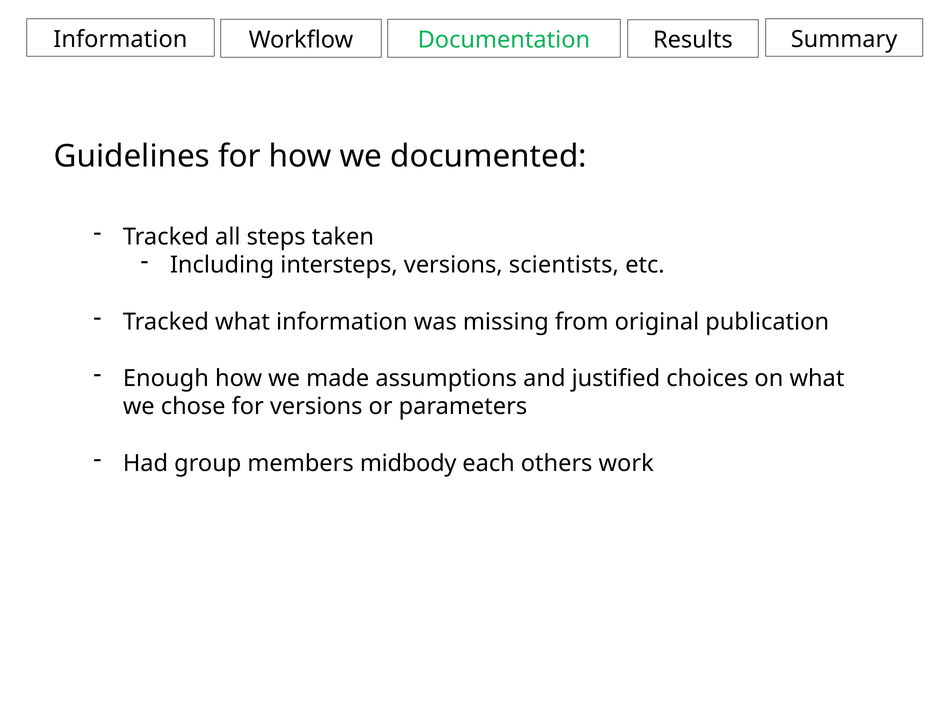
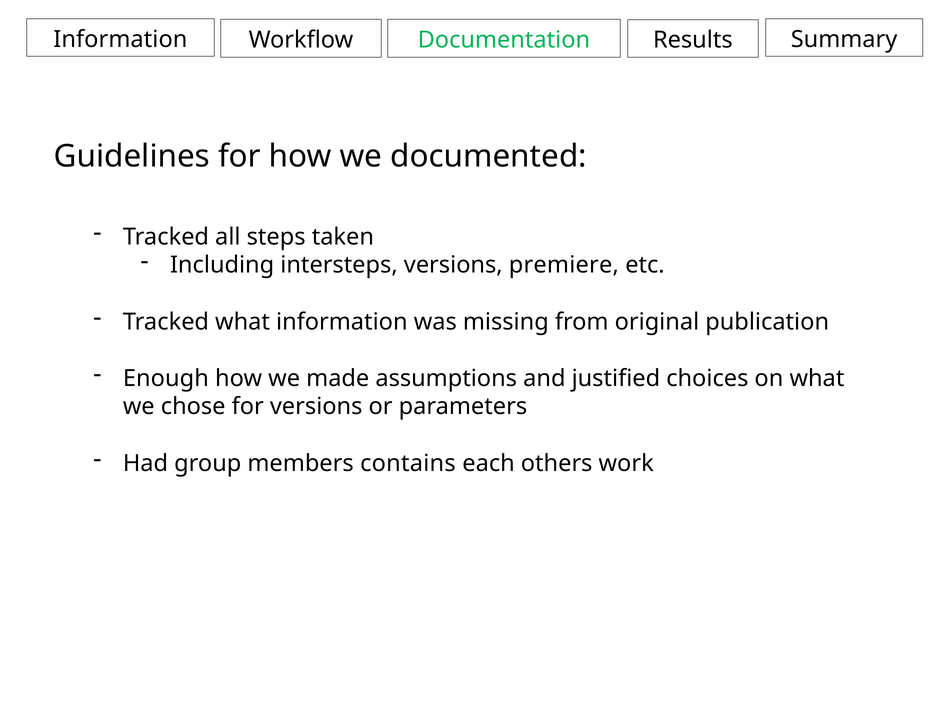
scientists: scientists -> premiere
midbody: midbody -> contains
